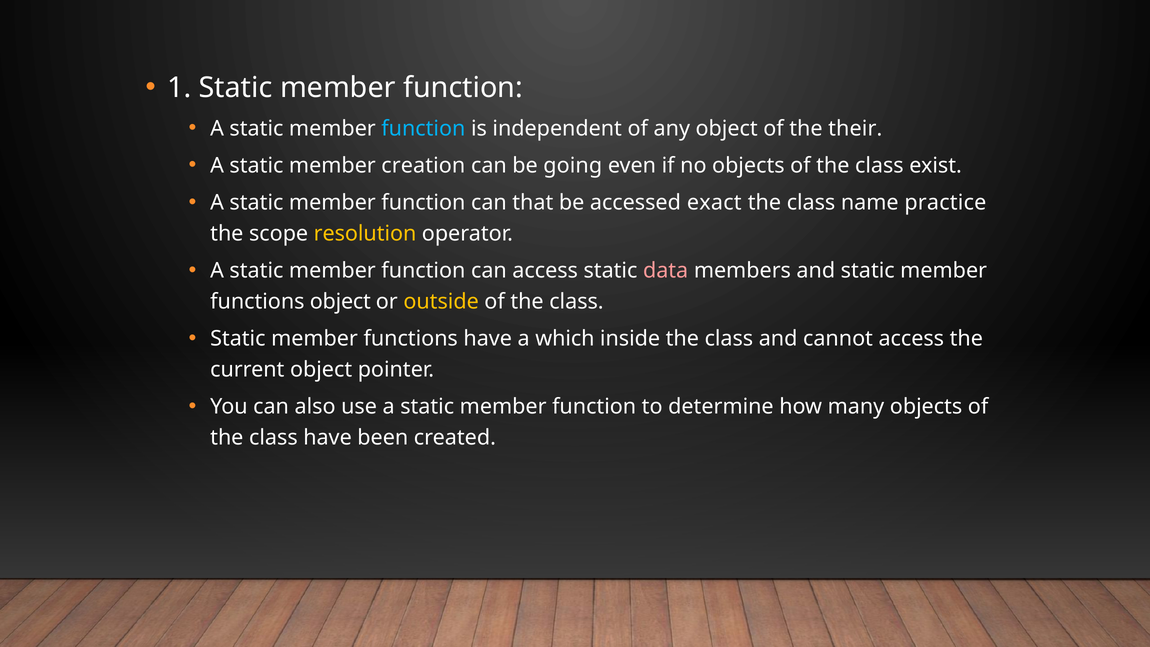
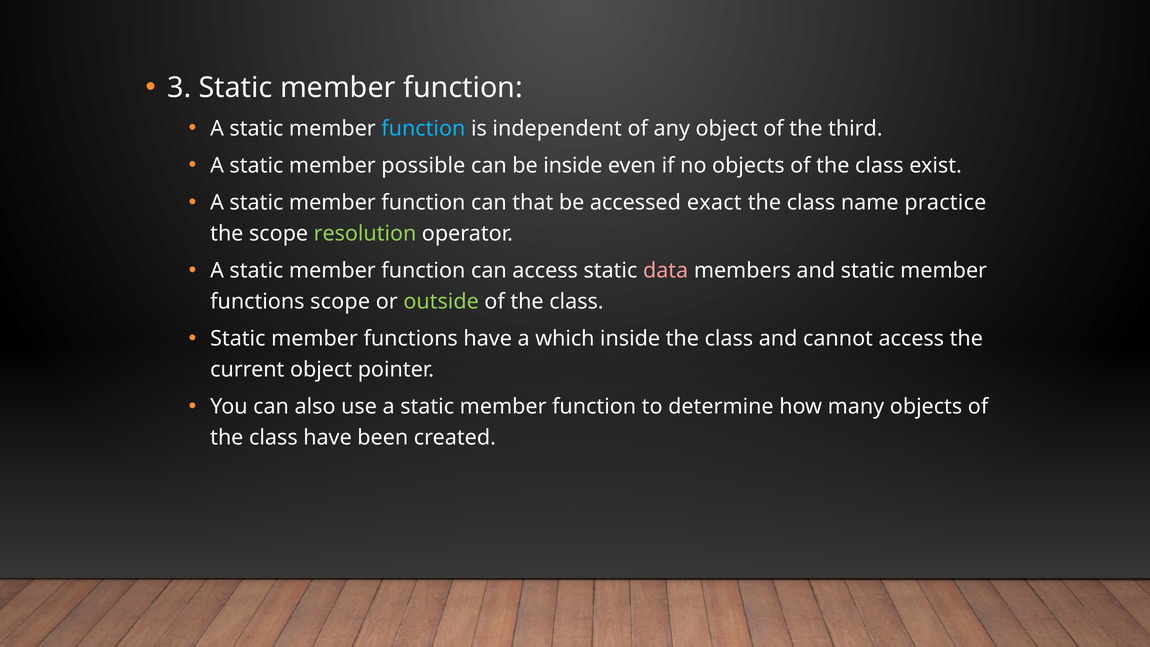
1: 1 -> 3
their: their -> third
creation: creation -> possible
be going: going -> inside
resolution colour: yellow -> light green
functions object: object -> scope
outside colour: yellow -> light green
